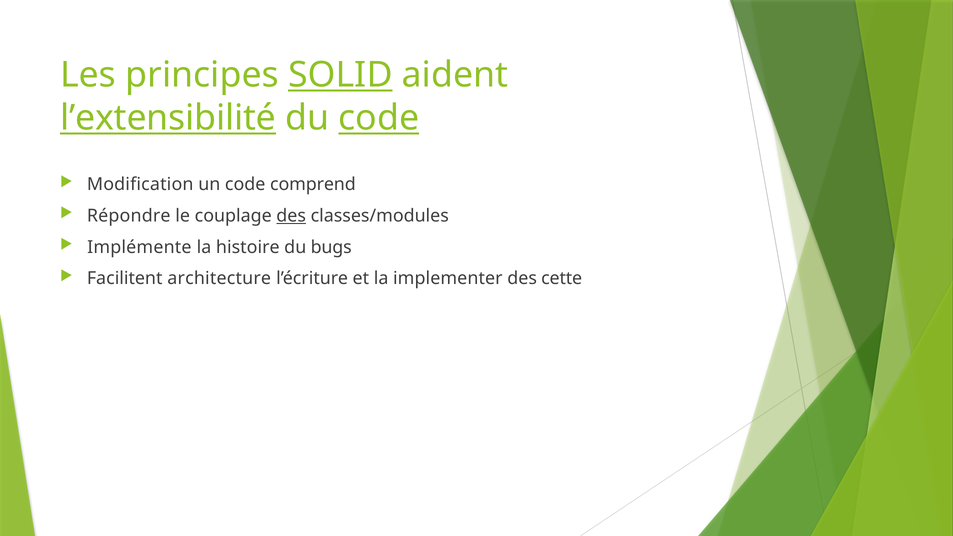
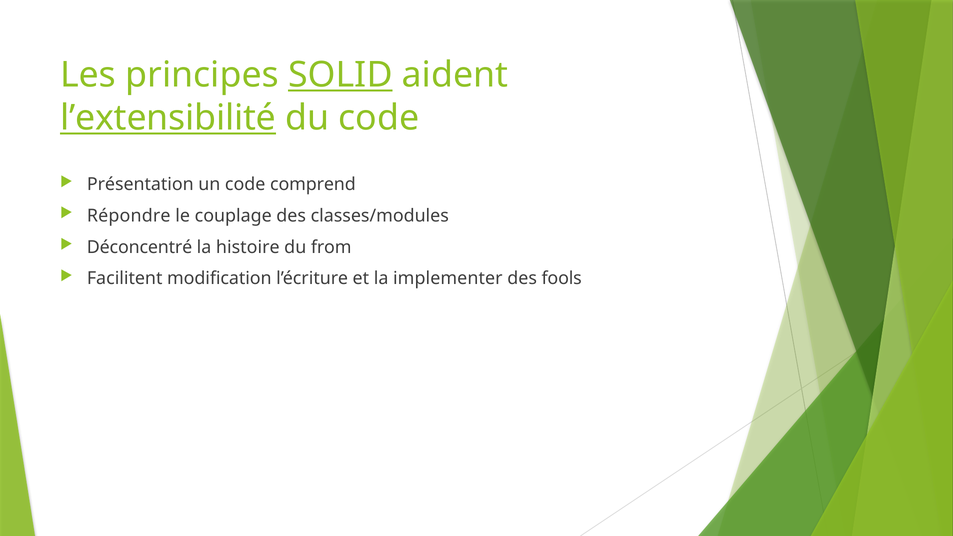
code at (379, 118) underline: present -> none
Modification: Modification -> Présentation
des at (291, 216) underline: present -> none
Implémente: Implémente -> Déconcentré
bugs: bugs -> from
architecture: architecture -> modification
cette: cette -> fools
